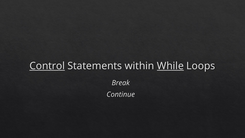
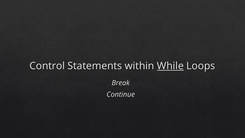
Control underline: present -> none
